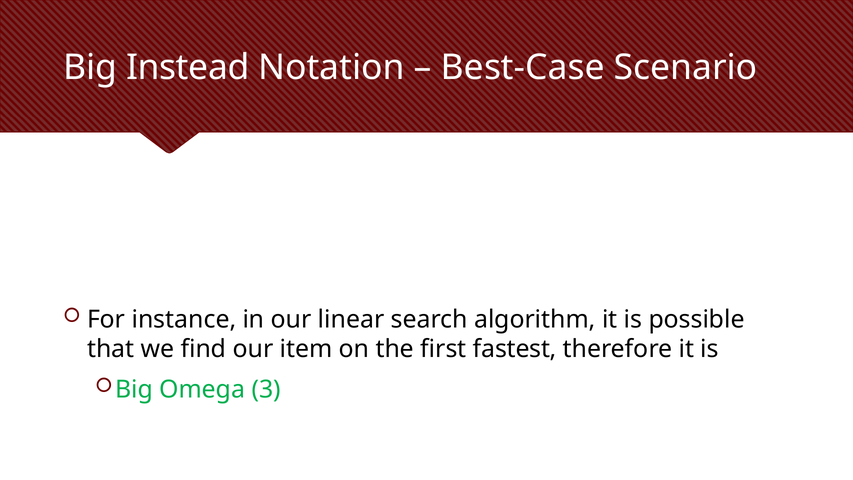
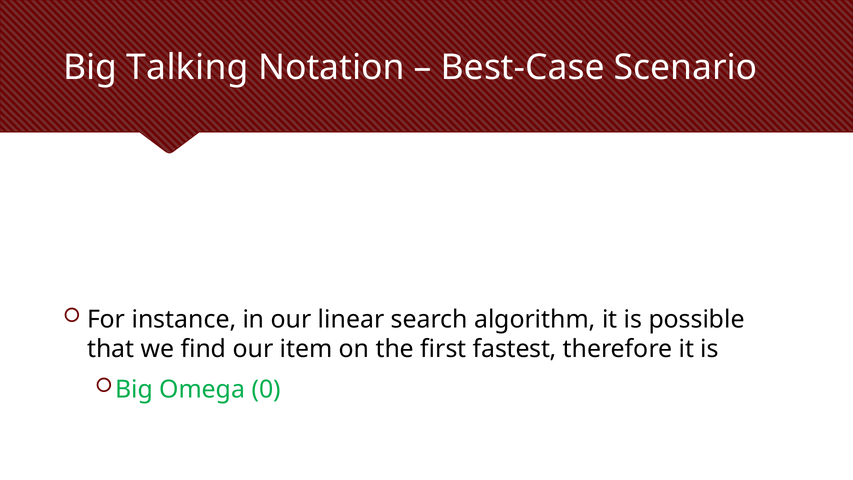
Instead: Instead -> Talking
3: 3 -> 0
